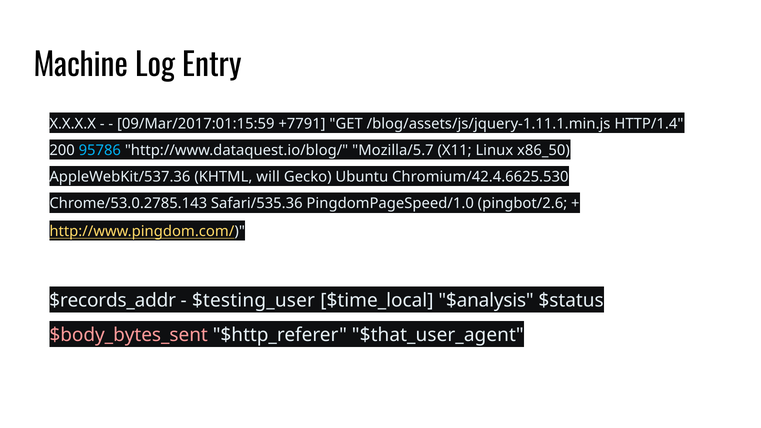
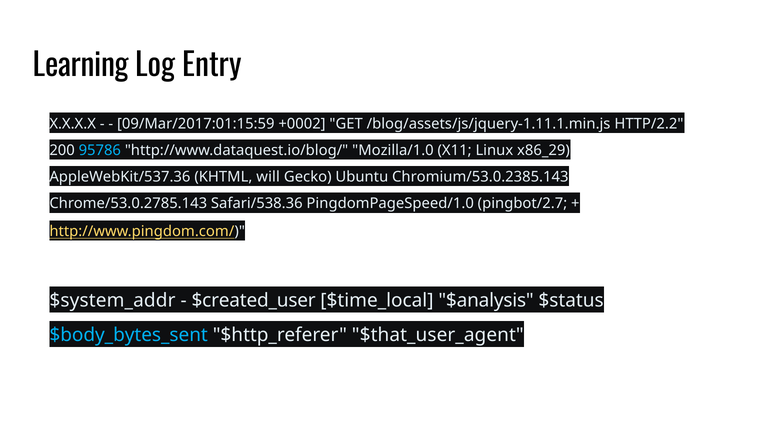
Machine: Machine -> Learning
+7791: +7791 -> +0002
HTTP/1.4: HTTP/1.4 -> HTTP/2.2
Mozilla/5.7: Mozilla/5.7 -> Mozilla/1.0
x86_50: x86_50 -> x86_29
Chromium/42.4.6625.530: Chromium/42.4.6625.530 -> Chromium/53.0.2385.143
Safari/535.36: Safari/535.36 -> Safari/538.36
pingbot/2.6: pingbot/2.6 -> pingbot/2.7
$records_addr: $records_addr -> $system_addr
$testing_user: $testing_user -> $created_user
$body_bytes_sent colour: pink -> light blue
